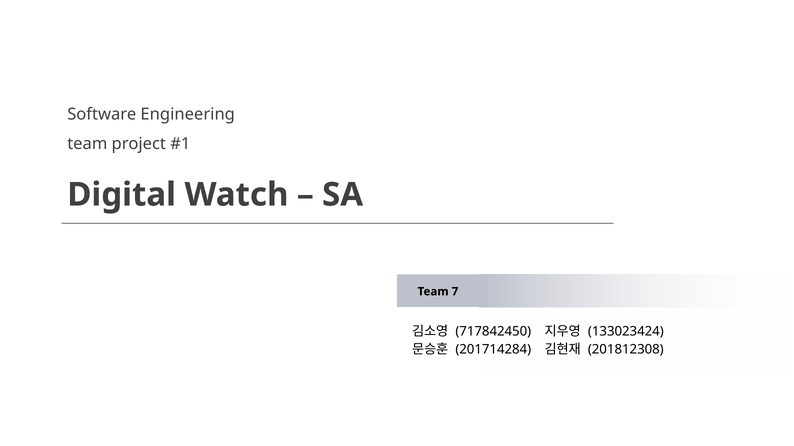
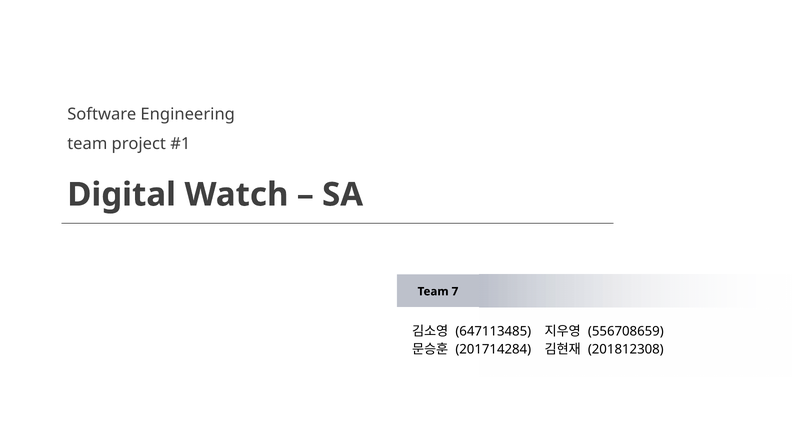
717842450: 717842450 -> 647113485
133023424: 133023424 -> 556708659
